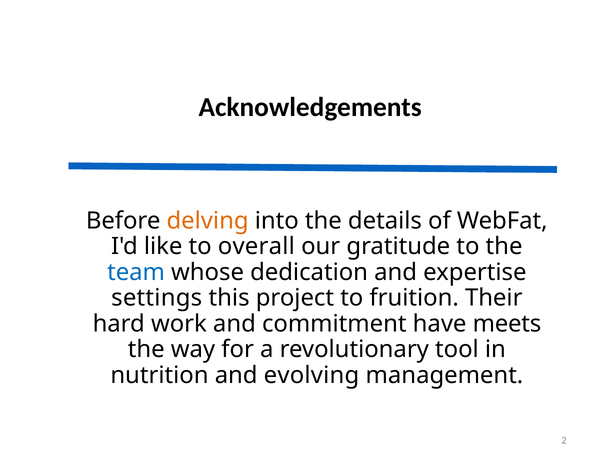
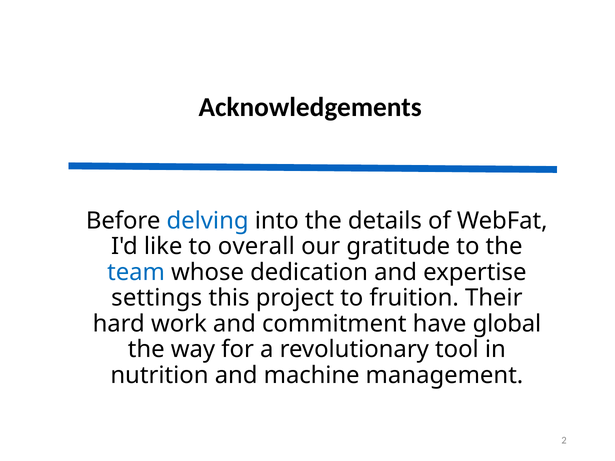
delving colour: orange -> blue
meets: meets -> global
evolving: evolving -> machine
